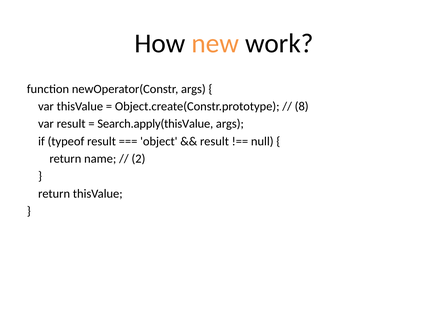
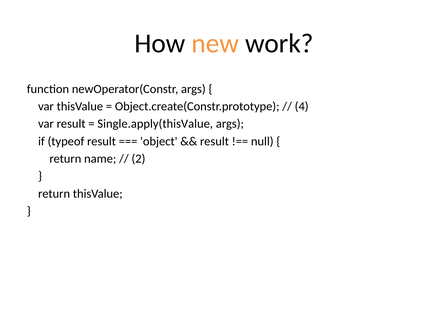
8: 8 -> 4
Search.apply(thisValue: Search.apply(thisValue -> Single.apply(thisValue
